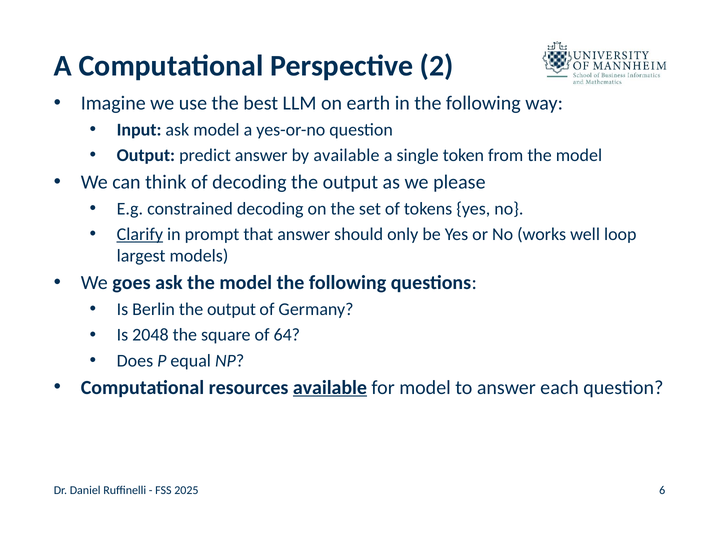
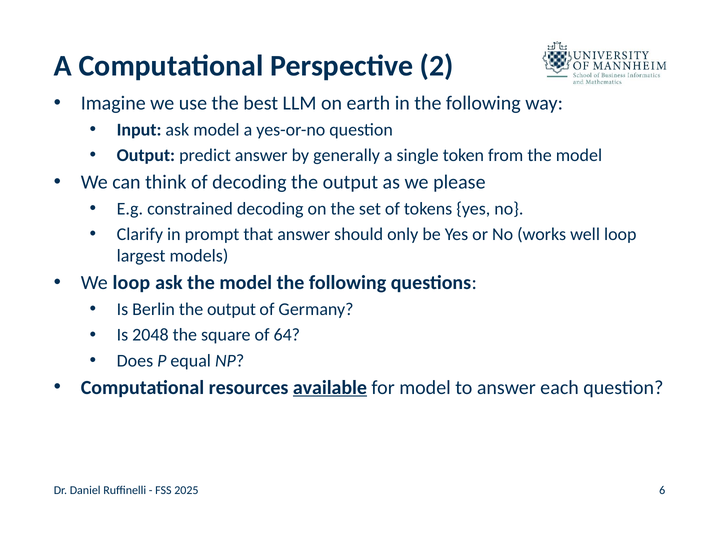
by available: available -> generally
Clarify underline: present -> none
We goes: goes -> loop
